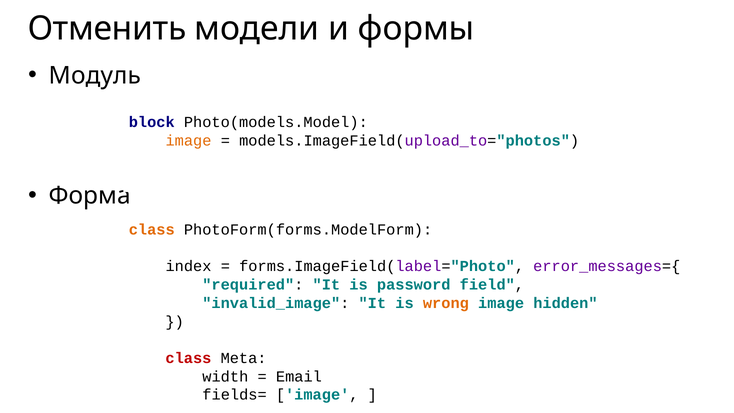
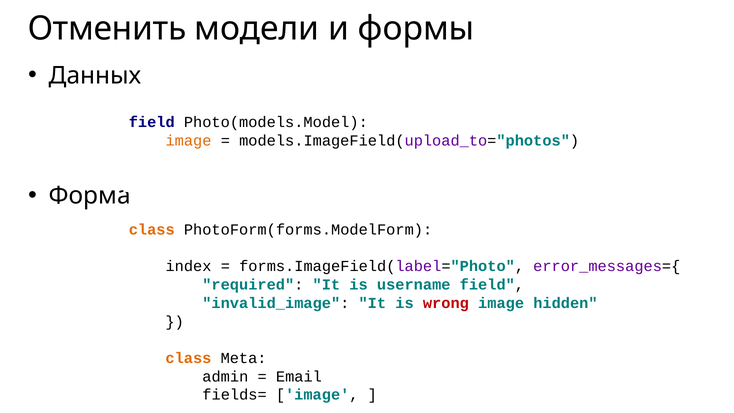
Модуль: Модуль -> Данных
block at (152, 122): block -> field
password: password -> username
wrong colour: orange -> red
class at (188, 358) colour: red -> orange
width: width -> admin
